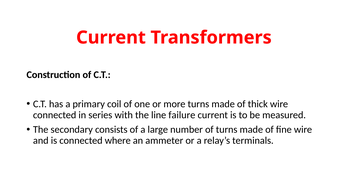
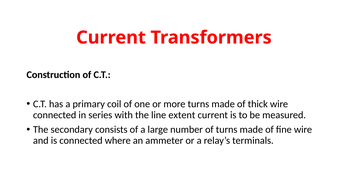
failure: failure -> extent
